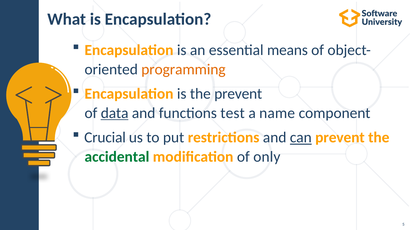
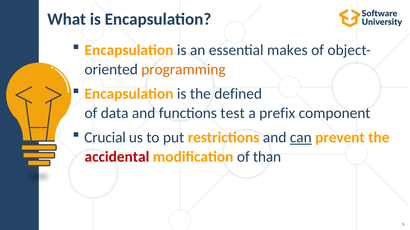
means: means -> makes
the prevent: prevent -> defined
data underline: present -> none
name: name -> prefix
accidental colour: green -> red
only: only -> than
